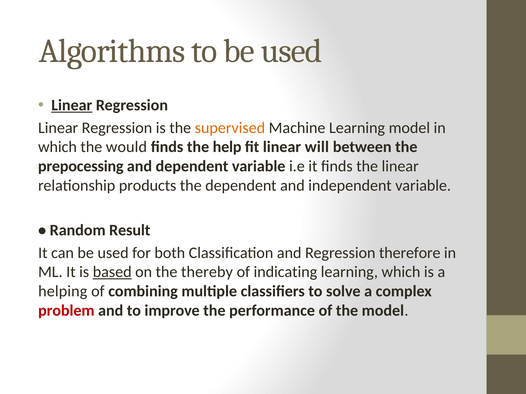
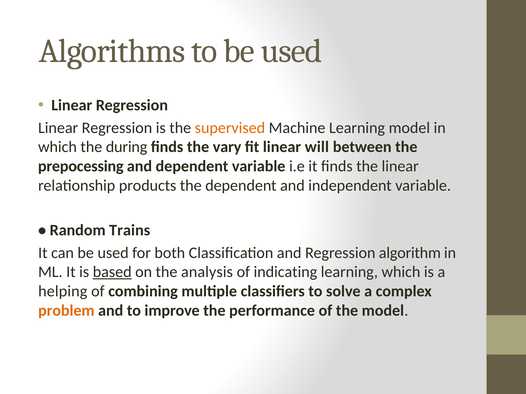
Linear at (72, 105) underline: present -> none
would: would -> during
help: help -> vary
Result: Result -> Trains
therefore: therefore -> algorithm
thereby: thereby -> analysis
problem colour: red -> orange
